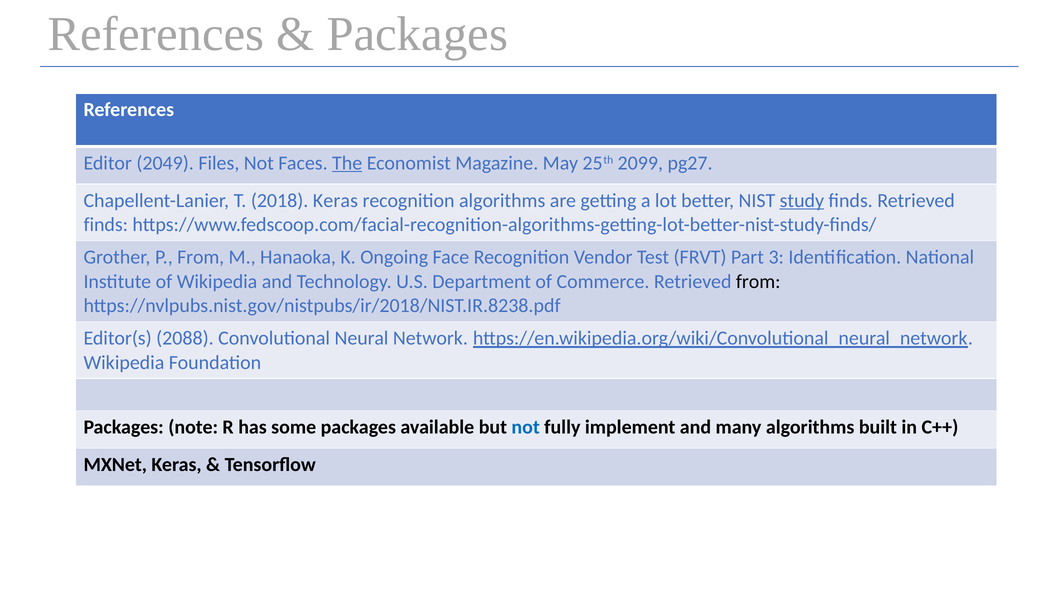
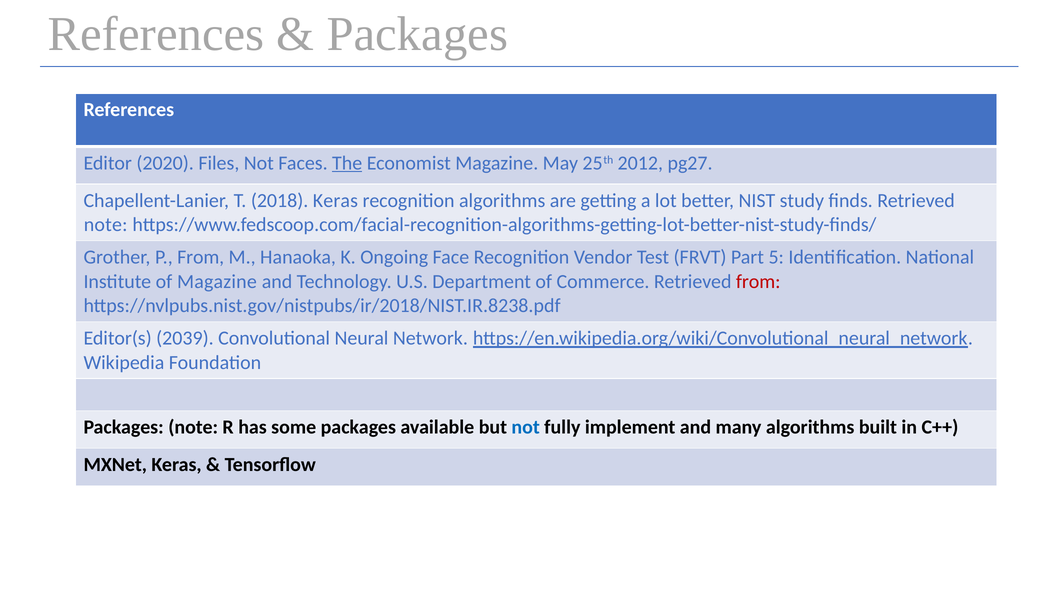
2049: 2049 -> 2020
2099: 2099 -> 2012
study underline: present -> none
finds at (106, 225): finds -> note
3: 3 -> 5
of Wikipedia: Wikipedia -> Magazine
from at (758, 282) colour: black -> red
2088: 2088 -> 2039
